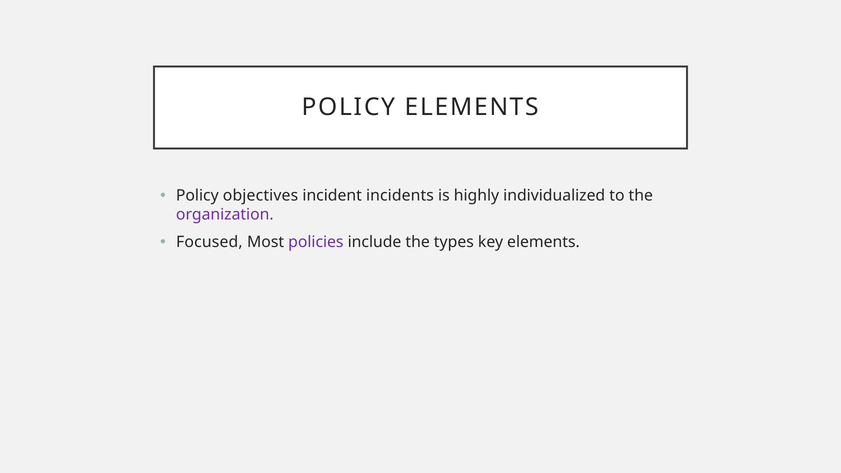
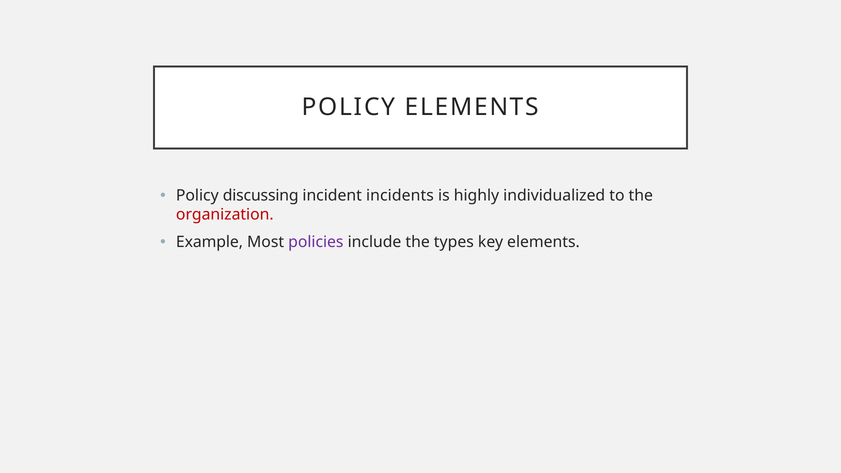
objectives: objectives -> discussing
organization colour: purple -> red
Focused: Focused -> Example
